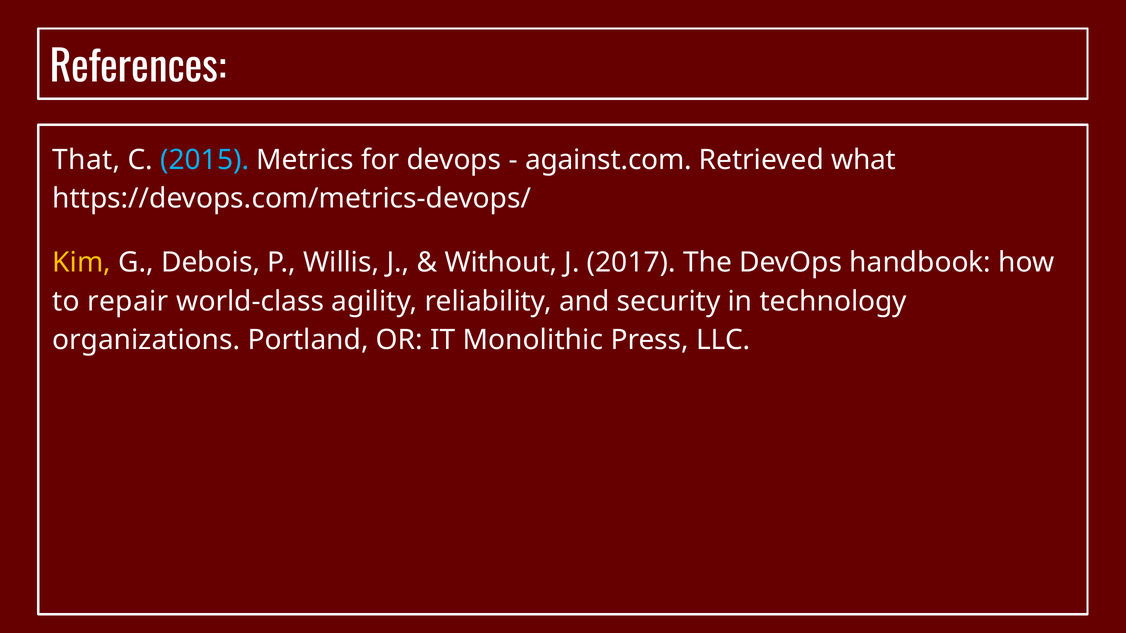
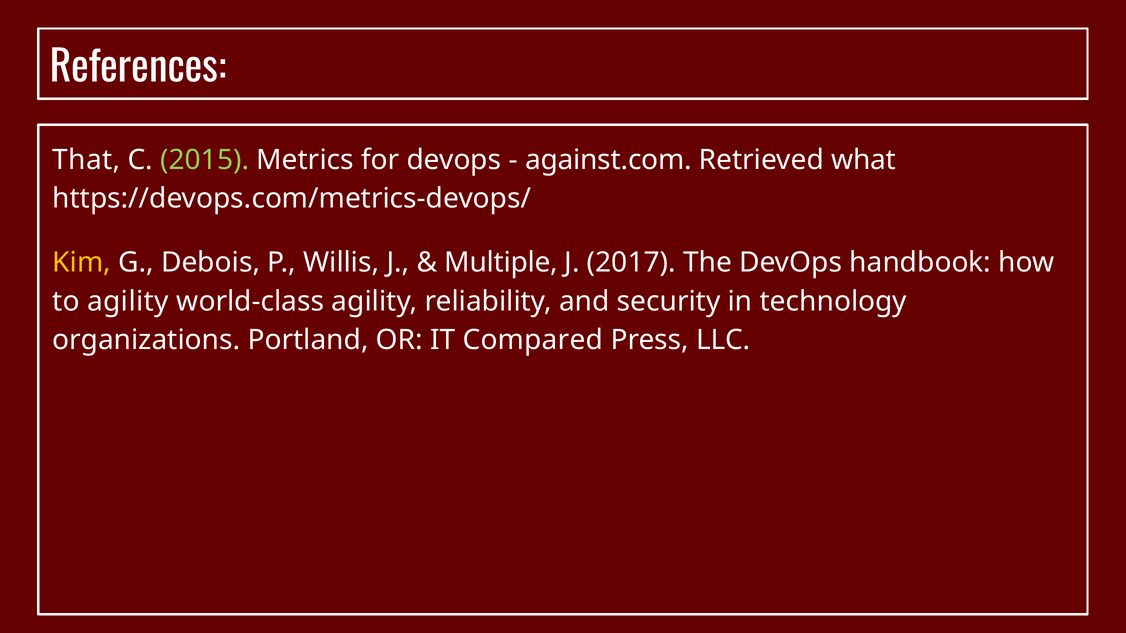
2015 colour: light blue -> light green
Without: Without -> Multiple
to repair: repair -> agility
Monolithic: Monolithic -> Compared
